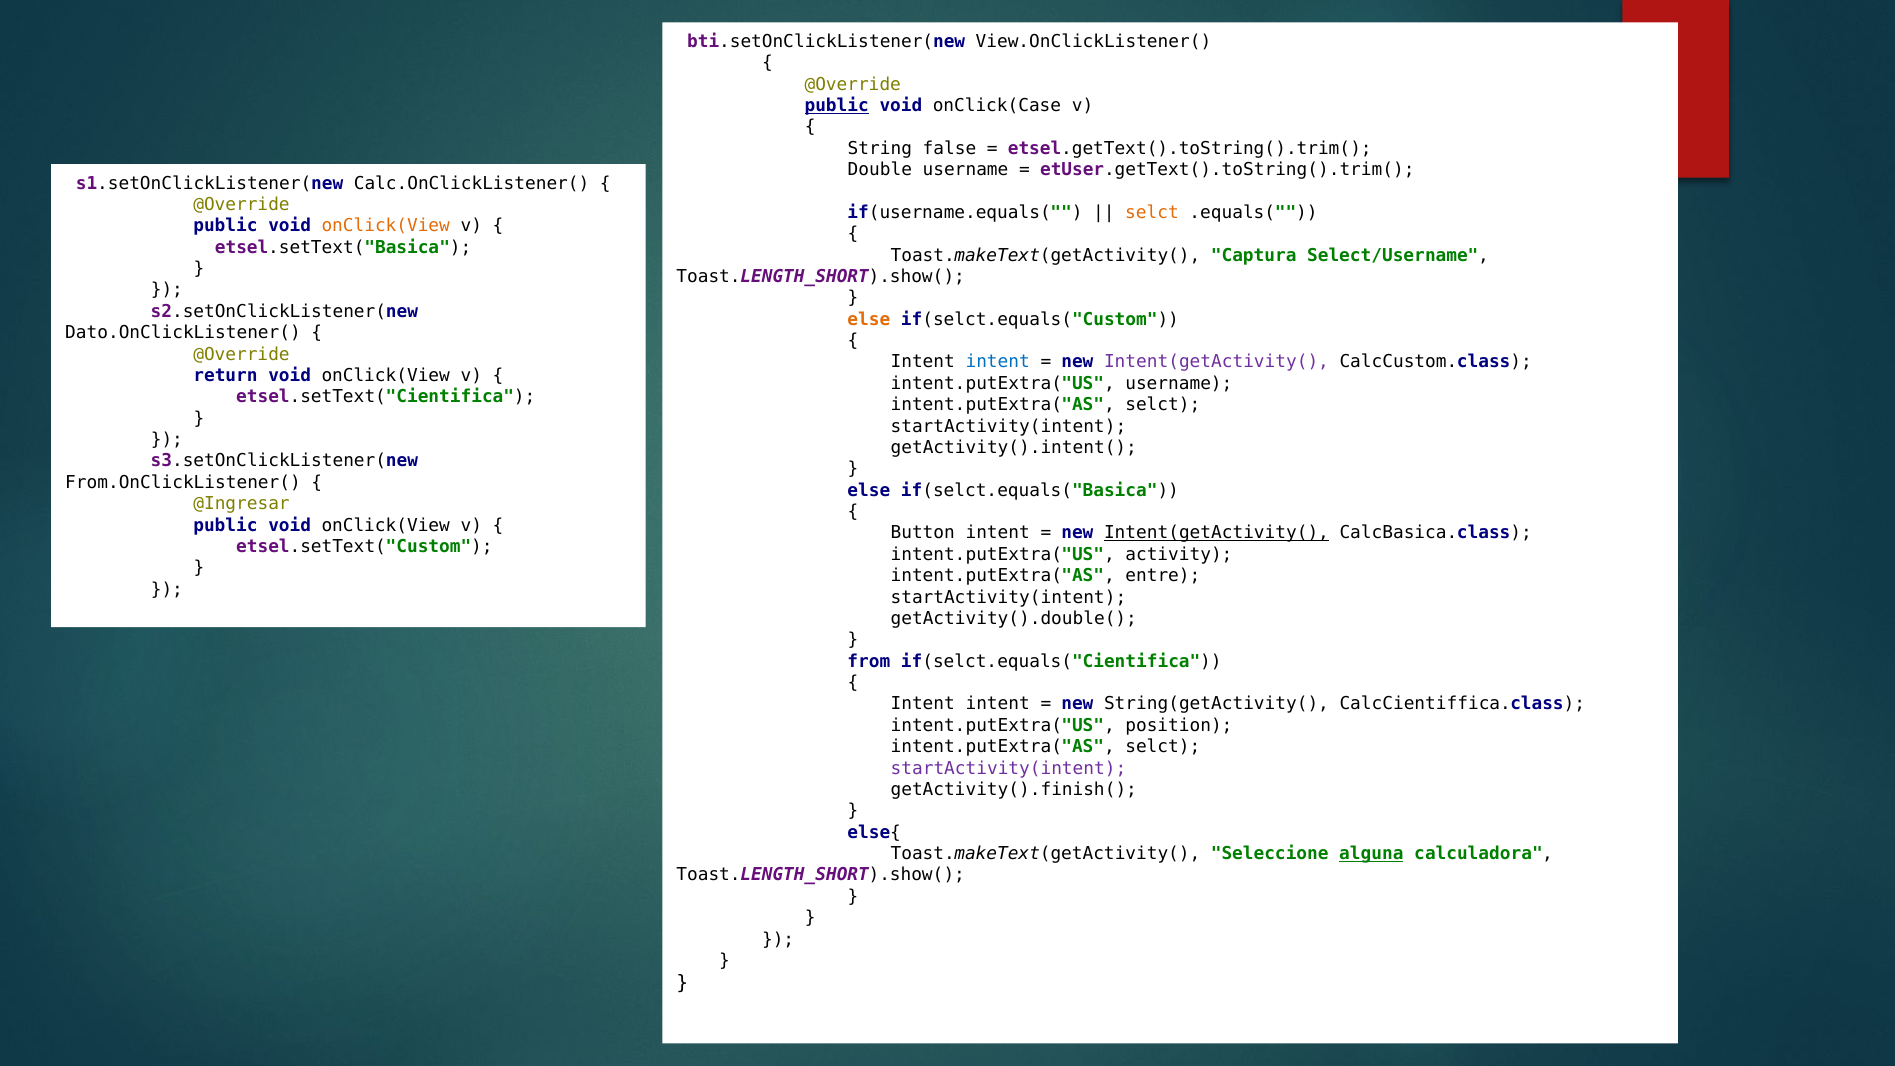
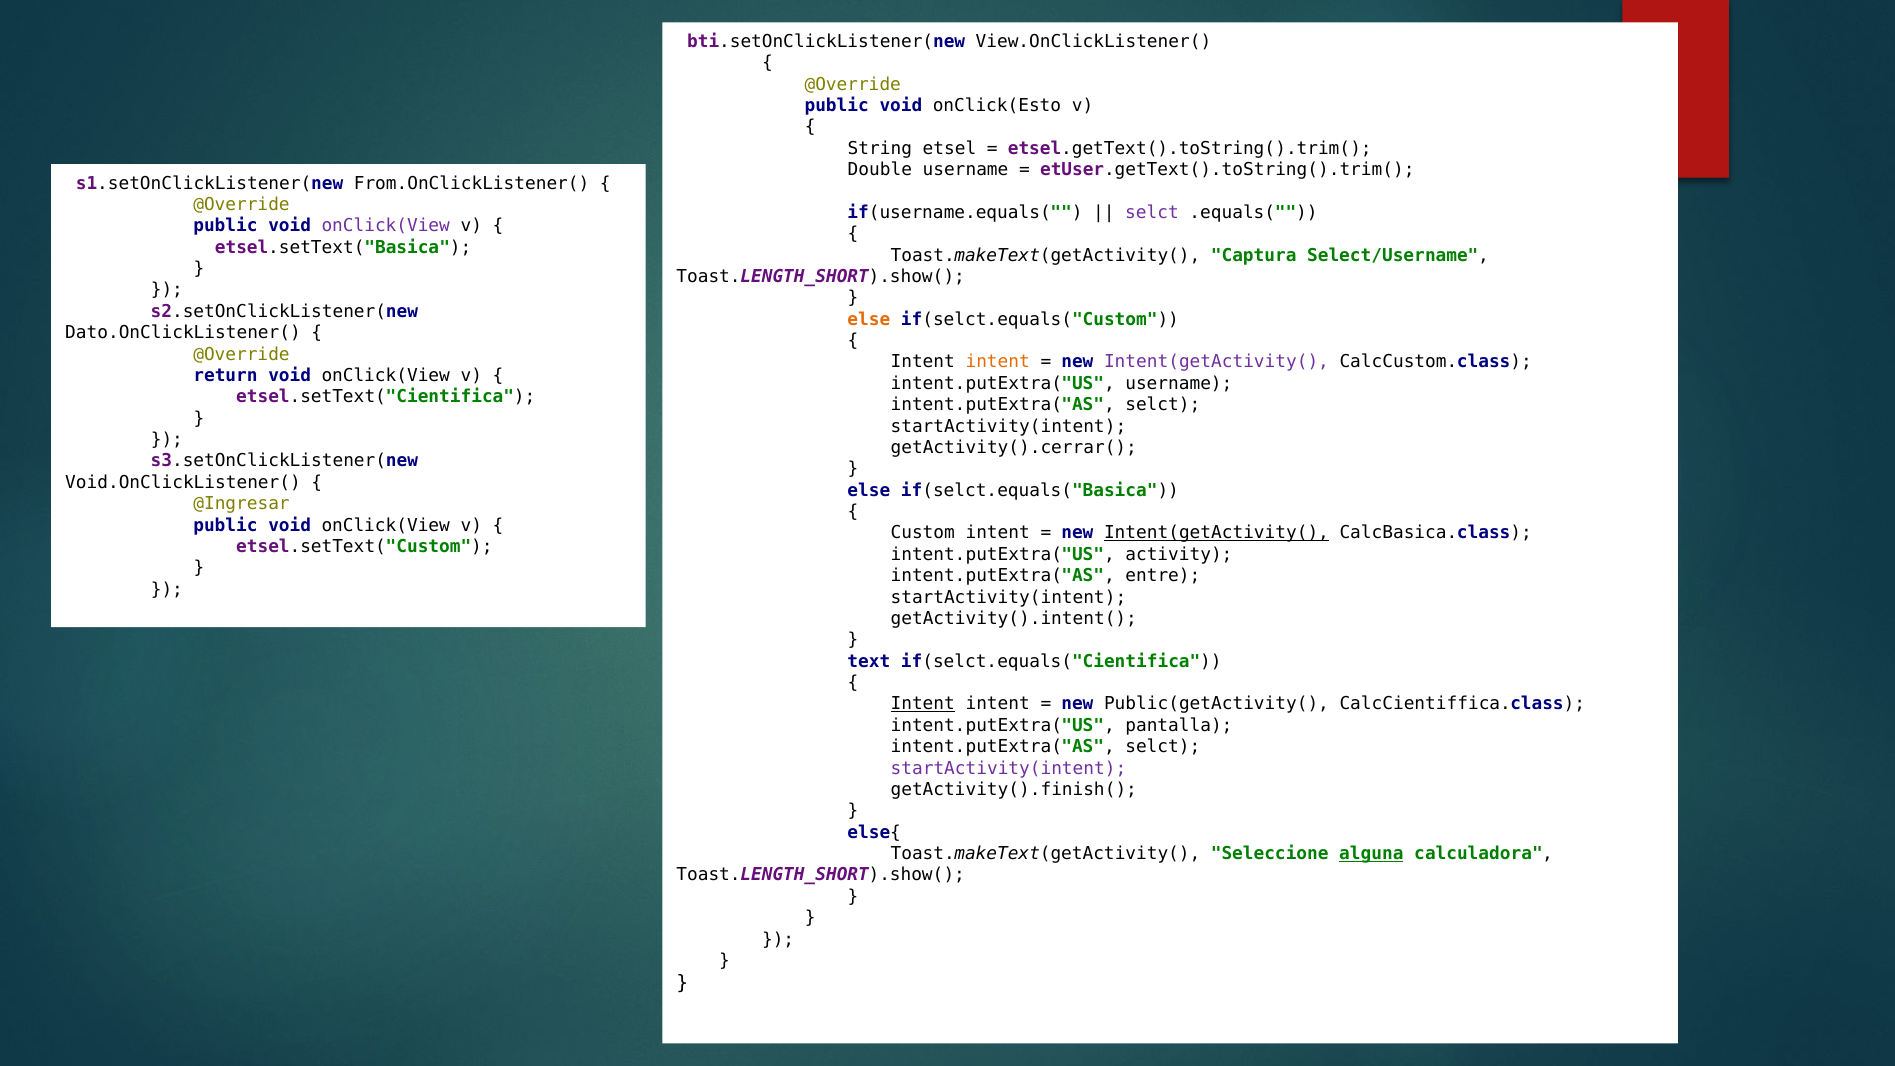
public at (837, 106) underline: present -> none
onClick(Case: onClick(Case -> onClick(Esto
false: false -> etsel
Calc.OnClickListener(: Calc.OnClickListener( -> From.OnClickListener(
selct at (1152, 212) colour: orange -> purple
onClick(View at (386, 226) colour: orange -> purple
intent at (998, 362) colour: blue -> orange
getActivity().intent(: getActivity().intent( -> getActivity().cerrar(
From.OnClickListener(: From.OnClickListener( -> Void.OnClickListener(
Button: Button -> Custom
getActivity().double(: getActivity().double( -> getActivity().intent(
from: from -> text
Intent at (923, 704) underline: none -> present
String(getActivity(: String(getActivity( -> Public(getActivity(
position: position -> pantalla
